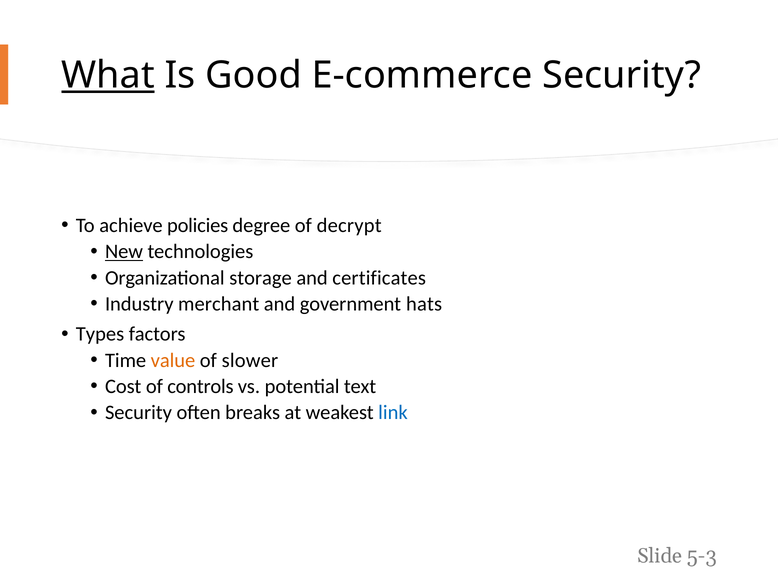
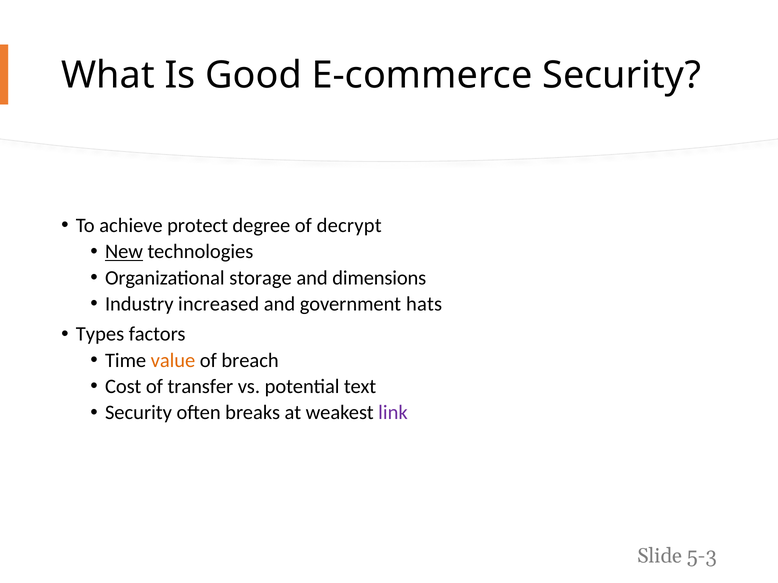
What underline: present -> none
policies: policies -> protect
certificates: certificates -> dimensions
merchant: merchant -> increased
slower: slower -> breach
controls: controls -> transfer
link colour: blue -> purple
